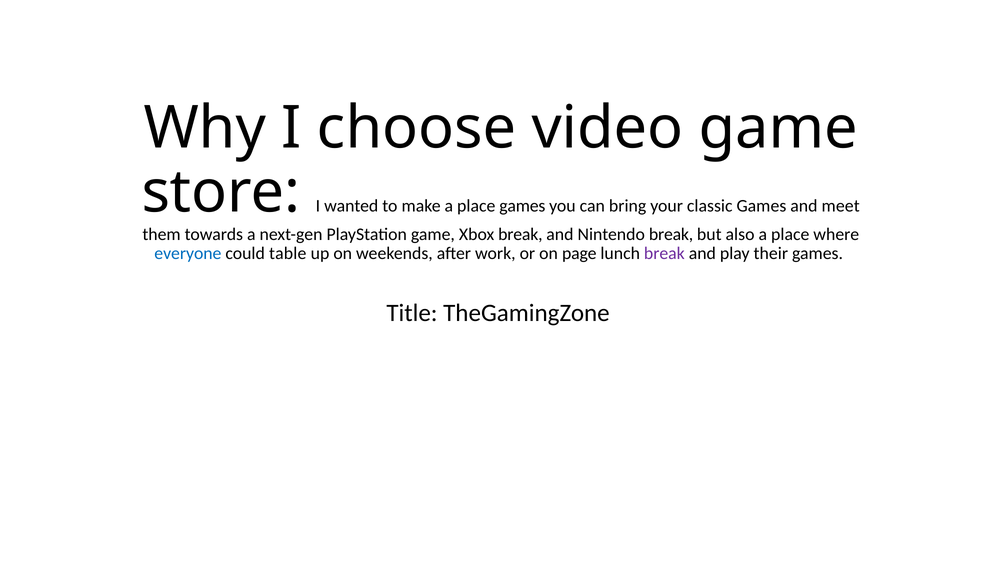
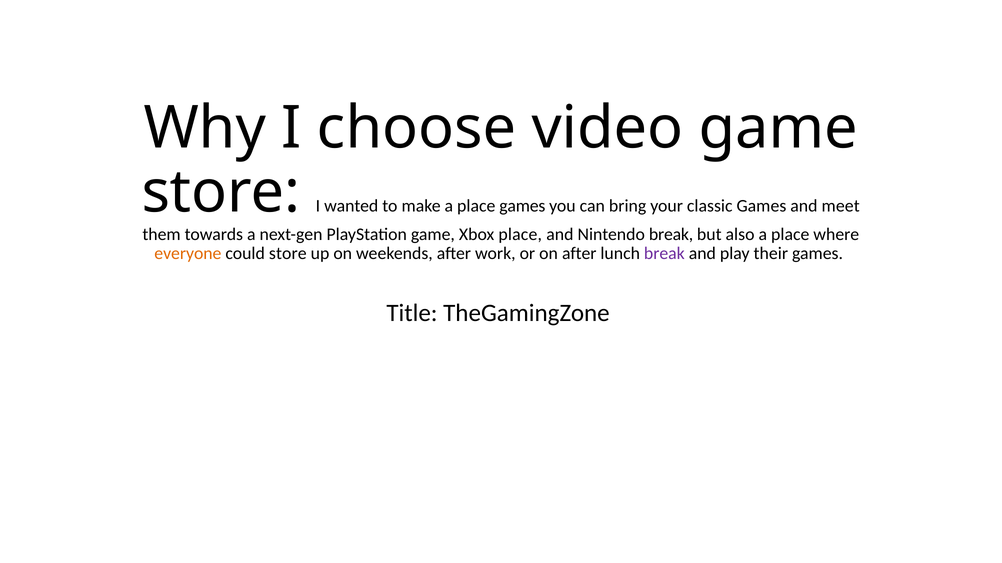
Xbox break: break -> place
everyone colour: blue -> orange
could table: table -> store
on page: page -> after
